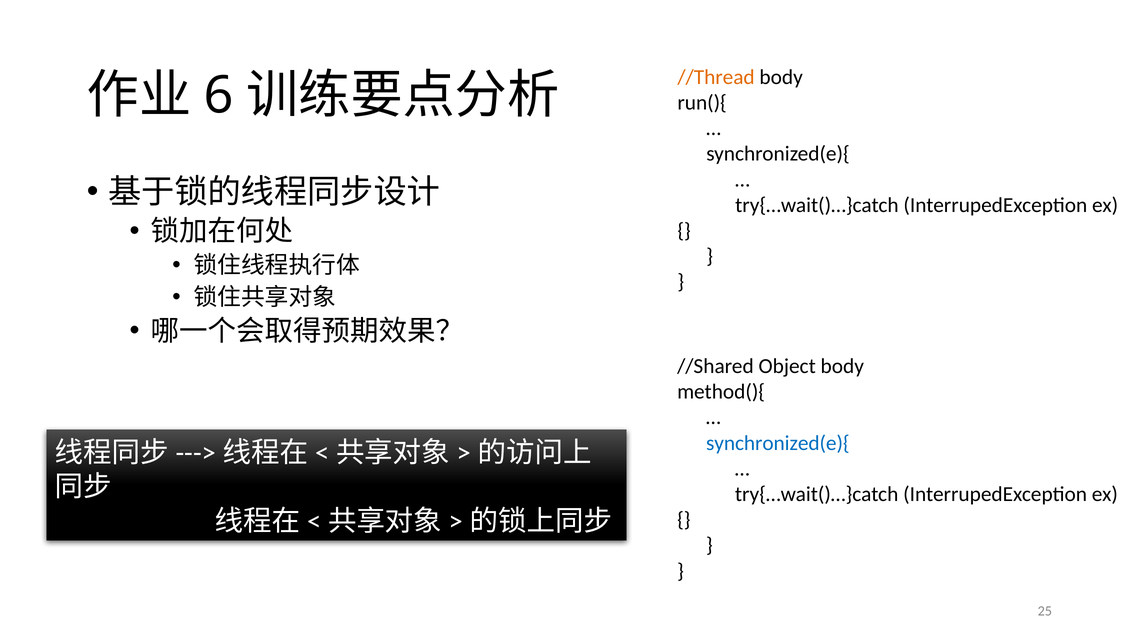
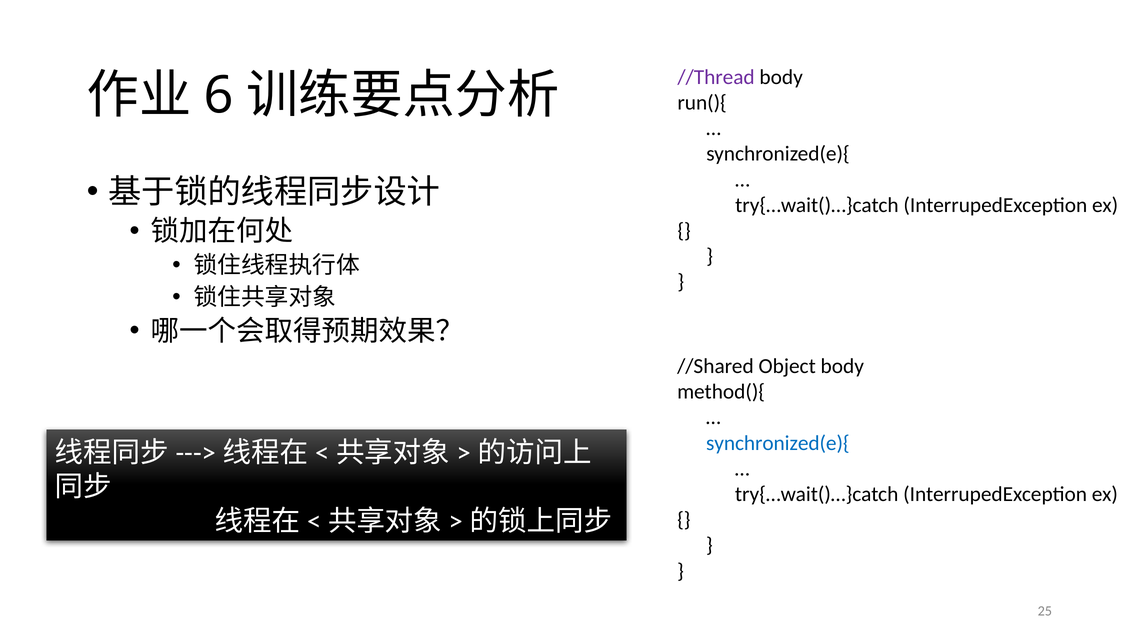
//Thread colour: orange -> purple
